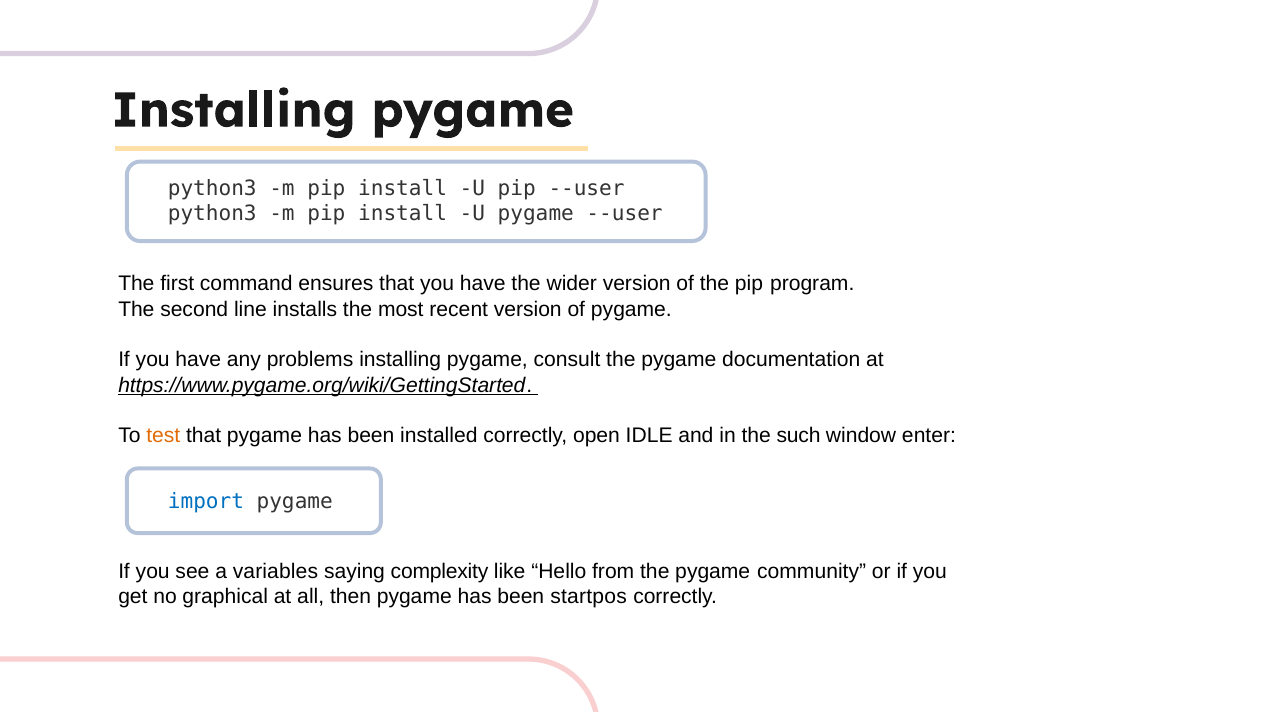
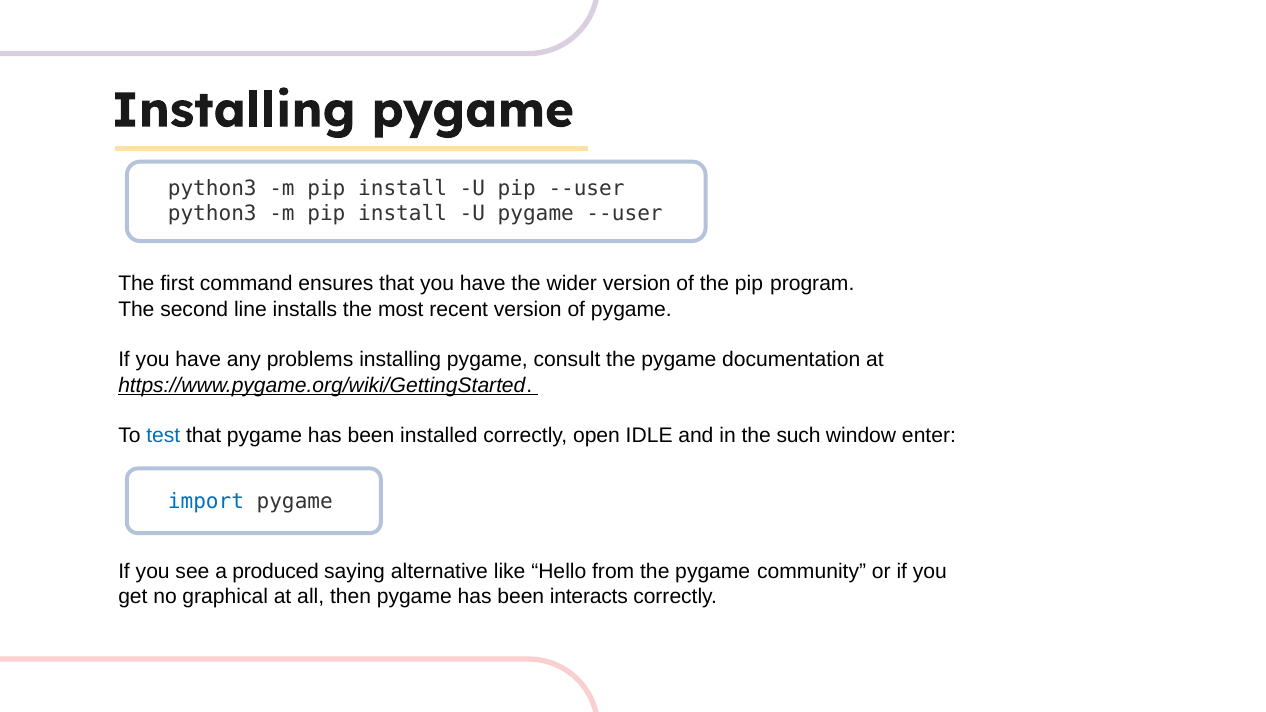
test colour: orange -> blue
variables: variables -> produced
complexity: complexity -> alternative
startpos: startpos -> interacts
